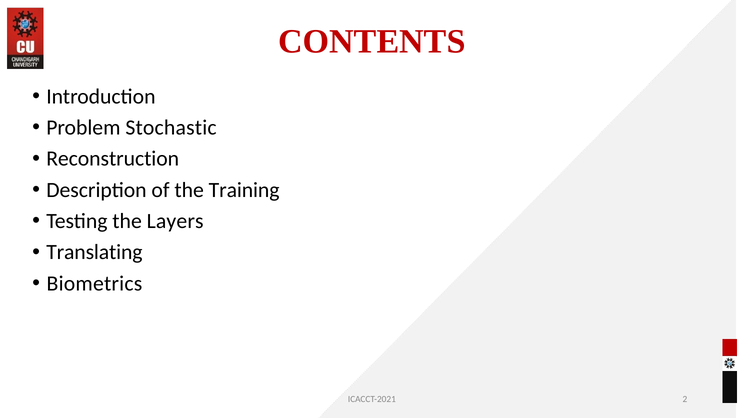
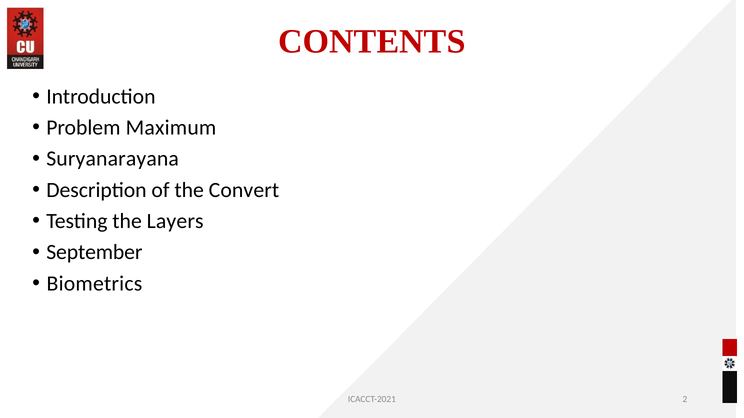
Stochastic: Stochastic -> Maximum
Reconstruction: Reconstruction -> Suryanarayana
Training: Training -> Convert
Translating: Translating -> September
